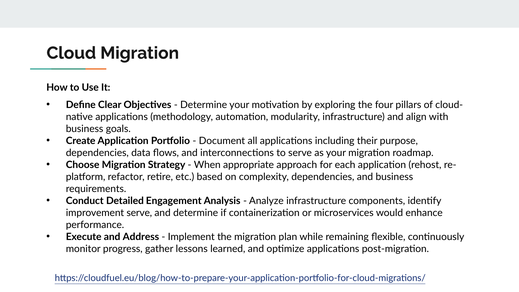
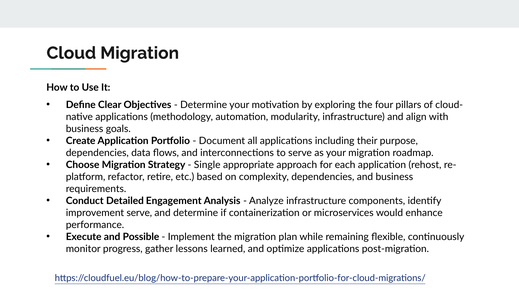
When: When -> Single
Address: Address -> Possible
